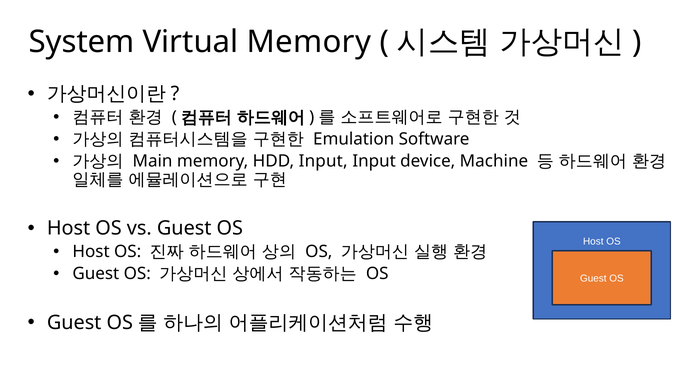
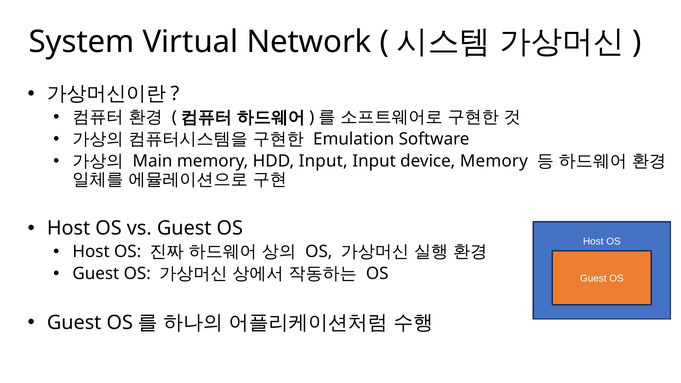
Virtual Memory: Memory -> Network
device Machine: Machine -> Memory
